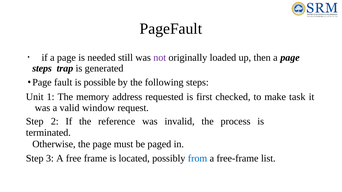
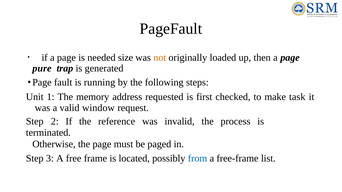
still: still -> size
not colour: purple -> orange
steps at (42, 68): steps -> pure
possible: possible -> running
